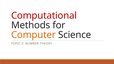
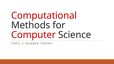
Computer colour: orange -> red
